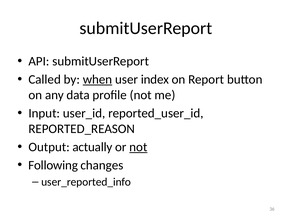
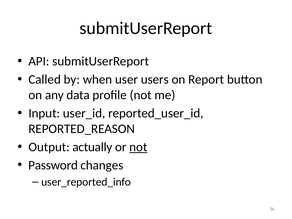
when underline: present -> none
index: index -> users
Following: Following -> Password
